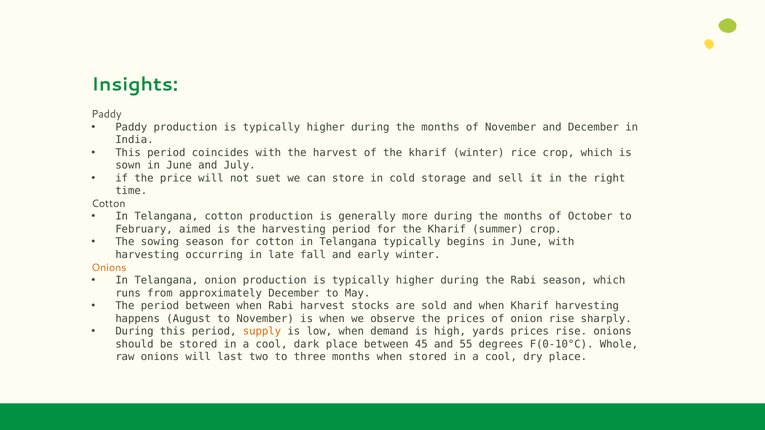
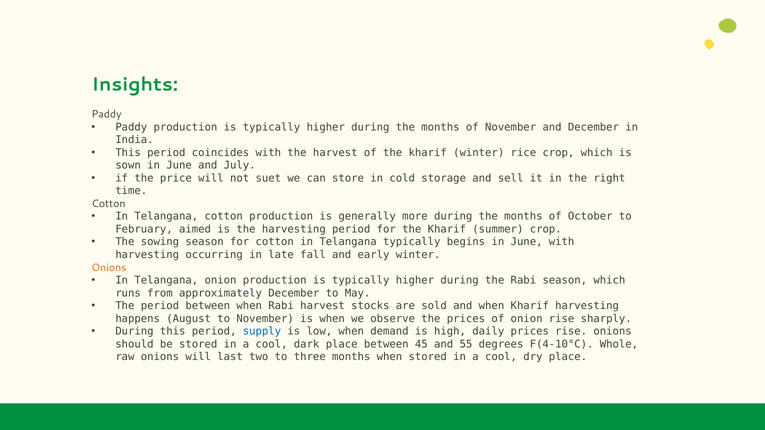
supply colour: orange -> blue
yards: yards -> daily
F(0-10°C: F(0-10°C -> F(4-10°C
